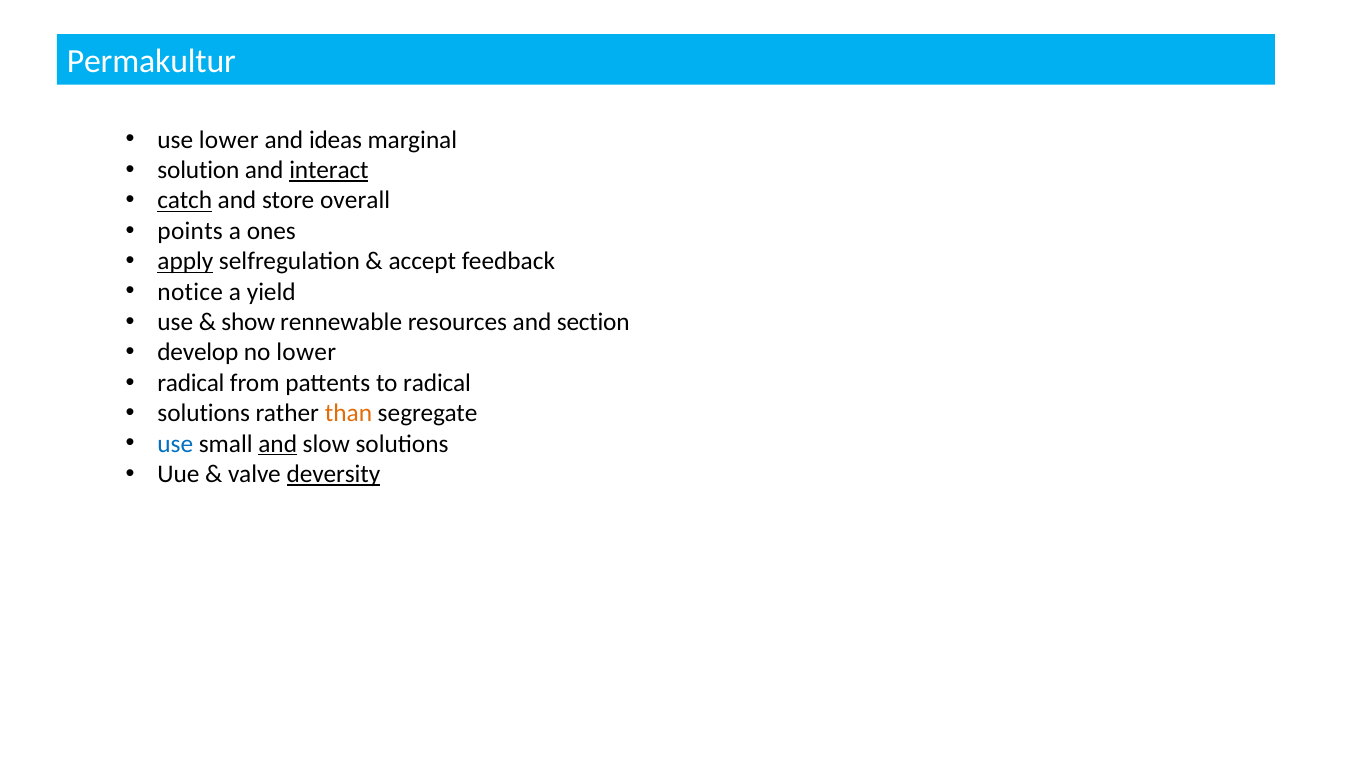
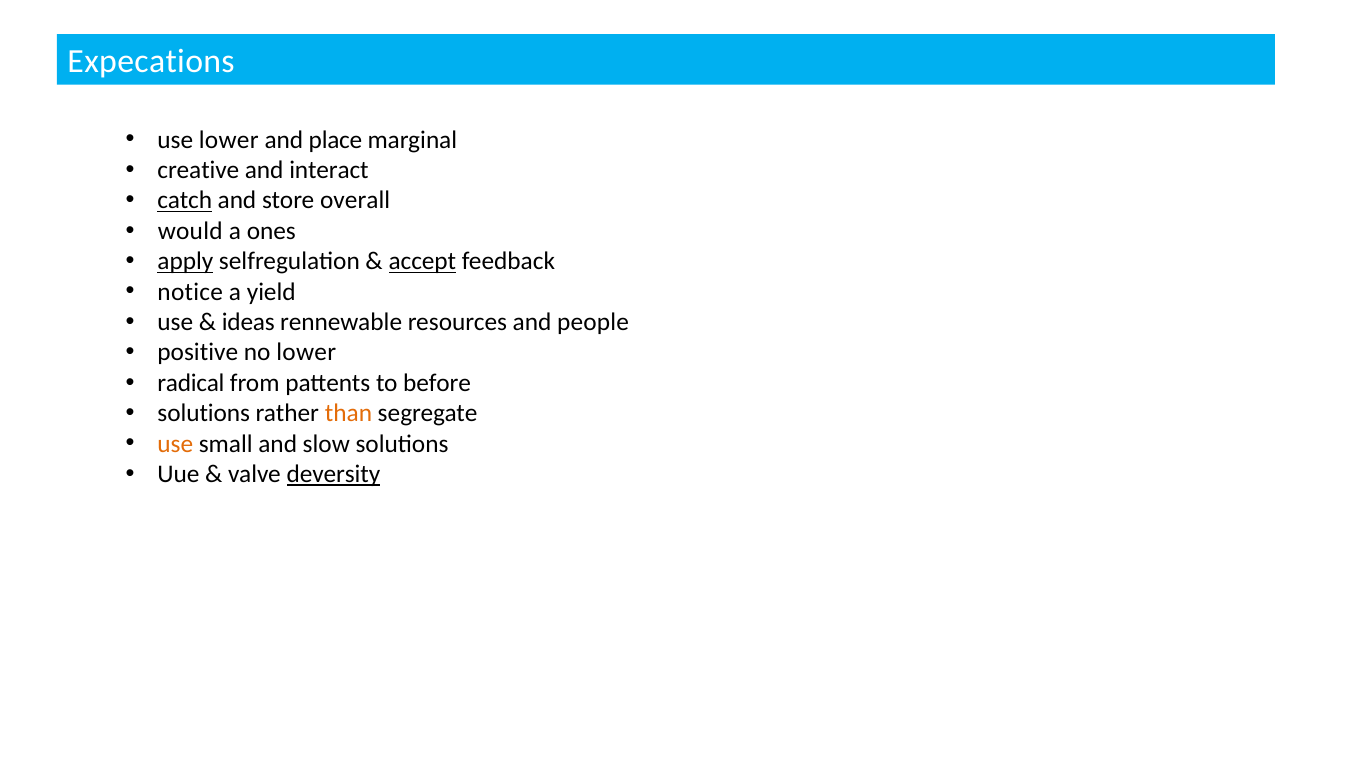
Permakultur: Permakultur -> Expecations
ideas: ideas -> place
solution: solution -> creative
interact underline: present -> none
points: points -> would
accept underline: none -> present
show: show -> ideas
section: section -> people
develop: develop -> positive
to radical: radical -> before
use at (175, 444) colour: blue -> orange
and at (278, 444) underline: present -> none
